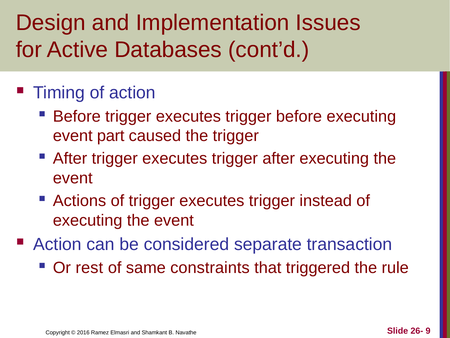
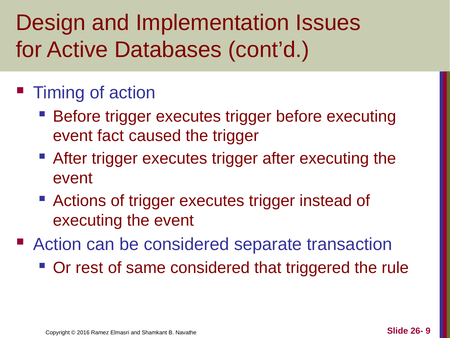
part: part -> fact
same constraints: constraints -> considered
